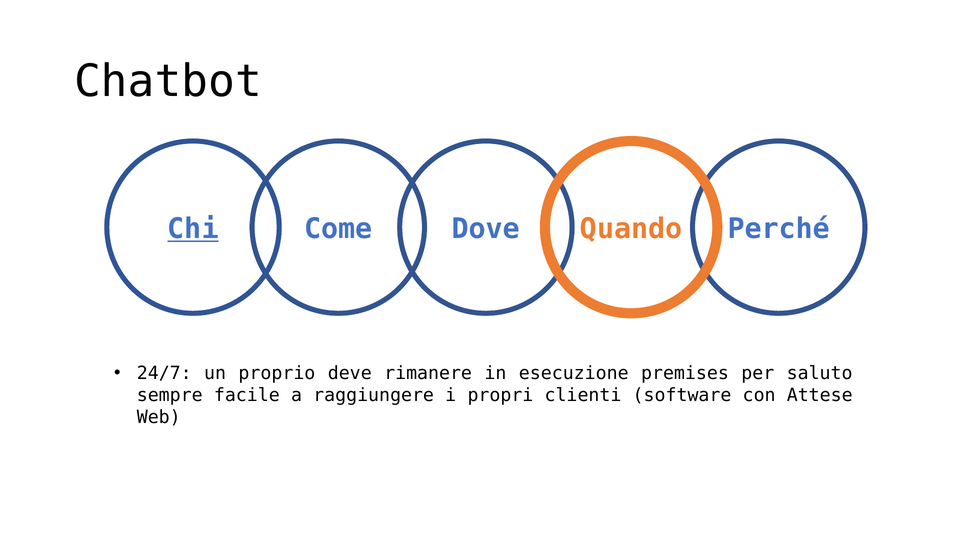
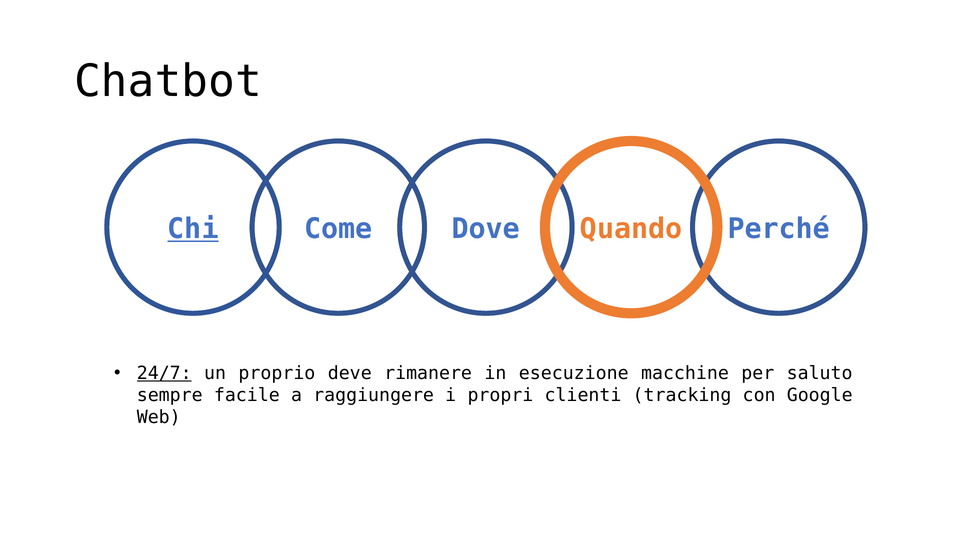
24/7 underline: none -> present
premises: premises -> macchine
software: software -> tracking
Attese: Attese -> Google
